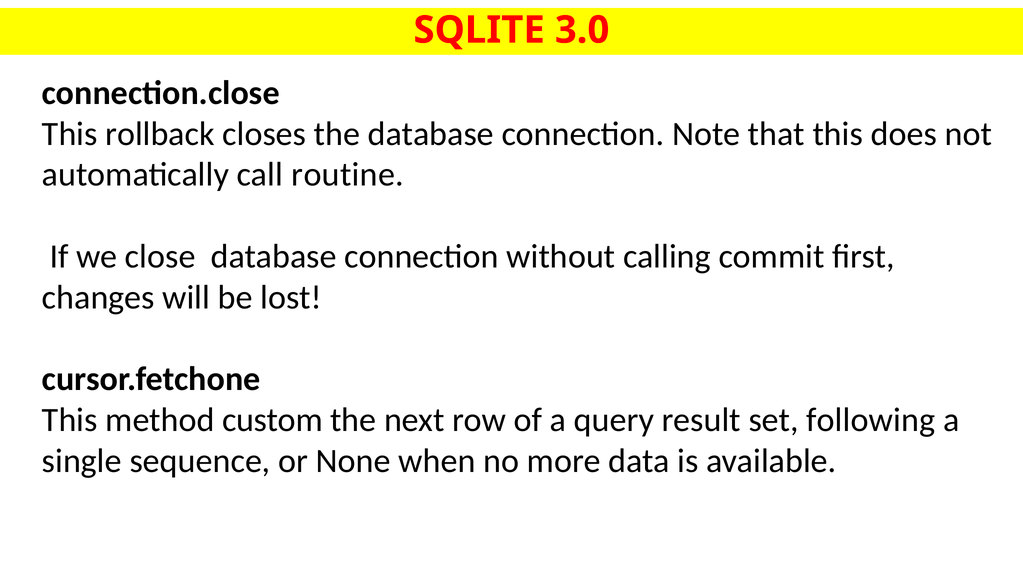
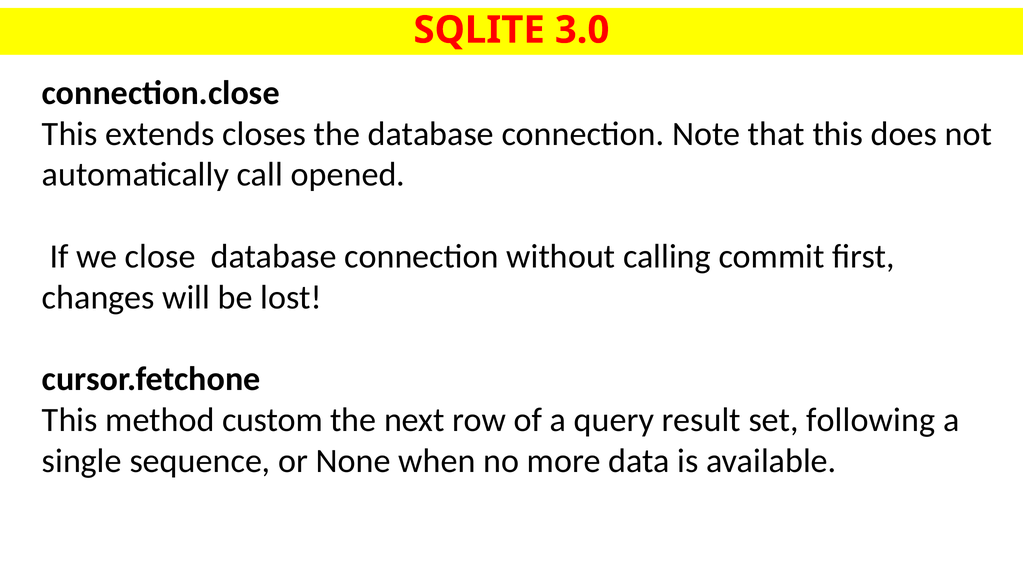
rollback: rollback -> extends
routine: routine -> opened
